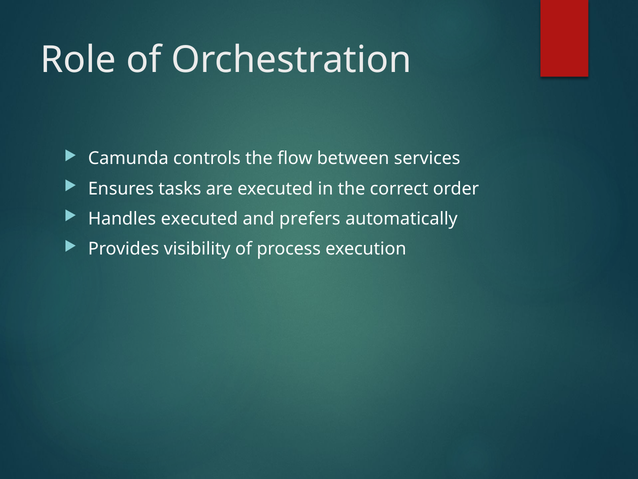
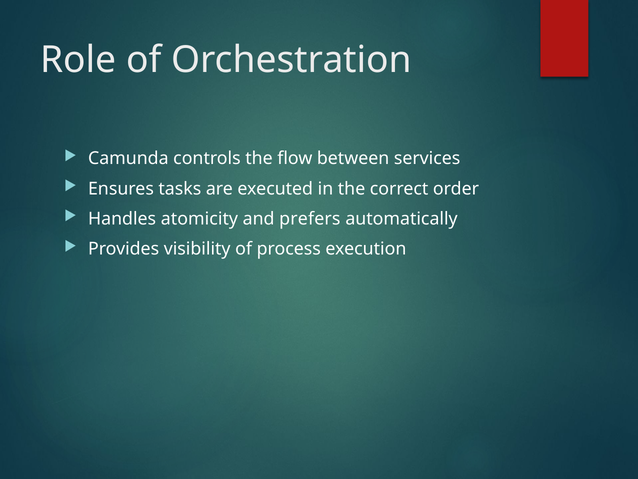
Handles executed: executed -> atomicity
